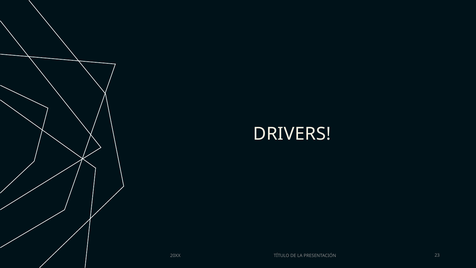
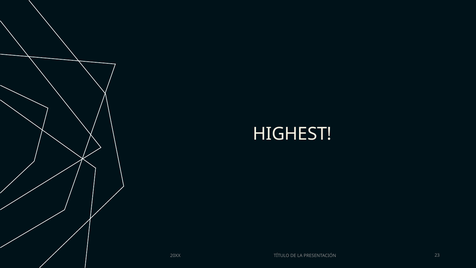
DRIVERS: DRIVERS -> HIGHEST
